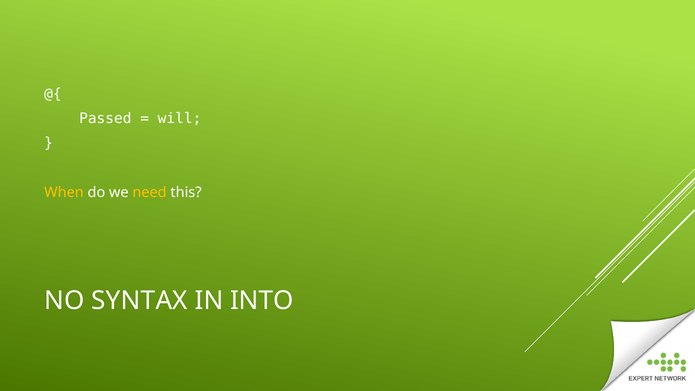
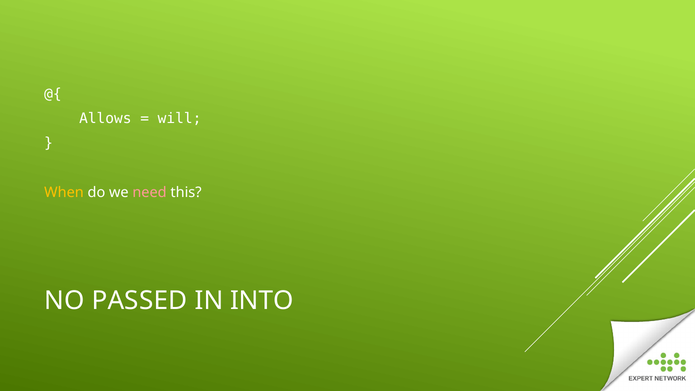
Passed: Passed -> Allows
need colour: yellow -> pink
SYNTAX: SYNTAX -> PASSED
